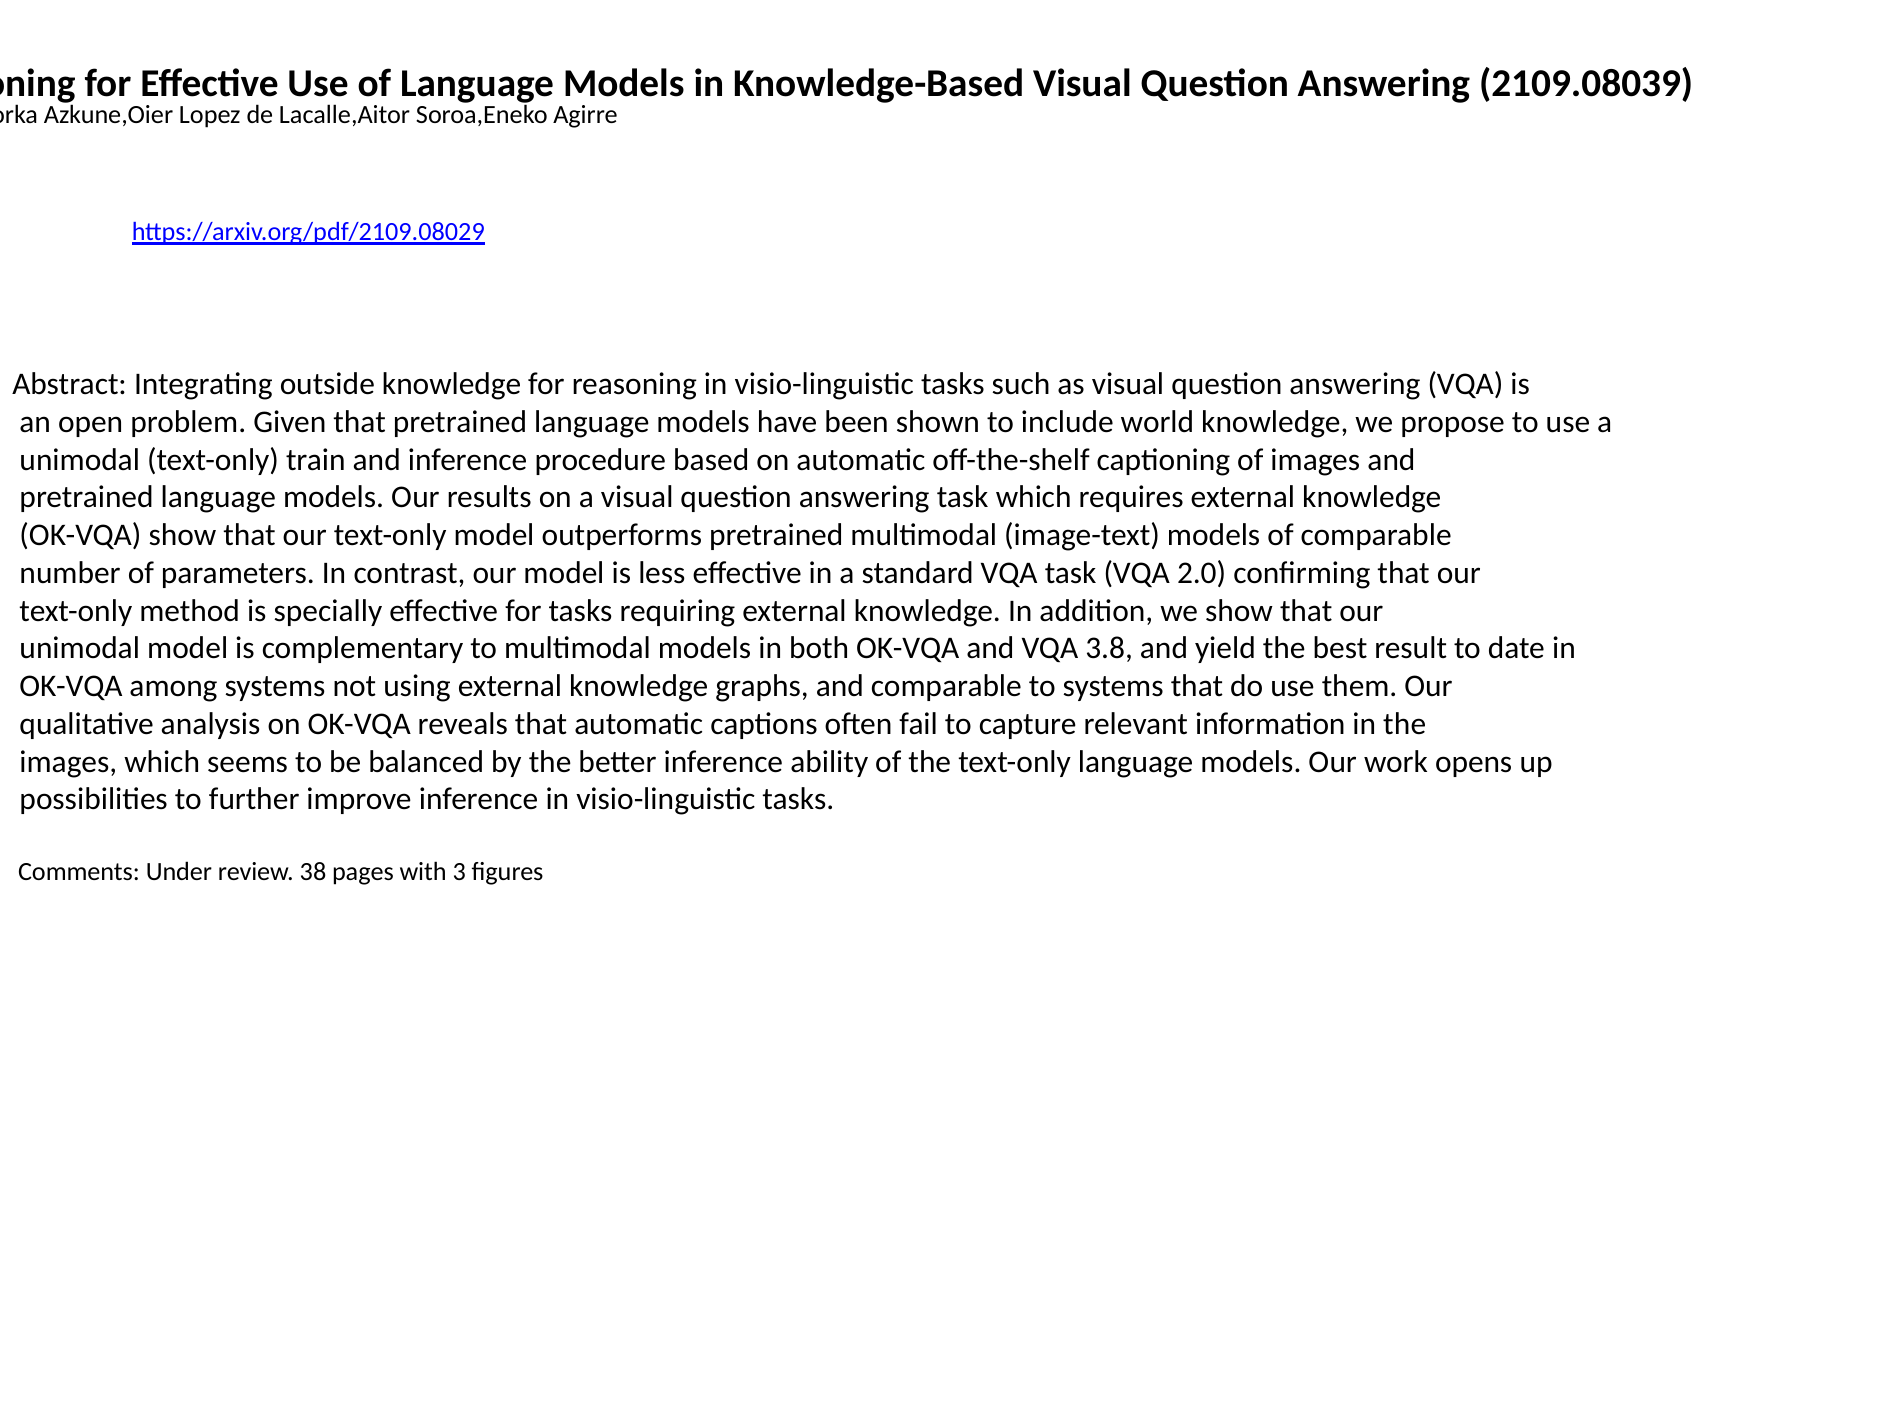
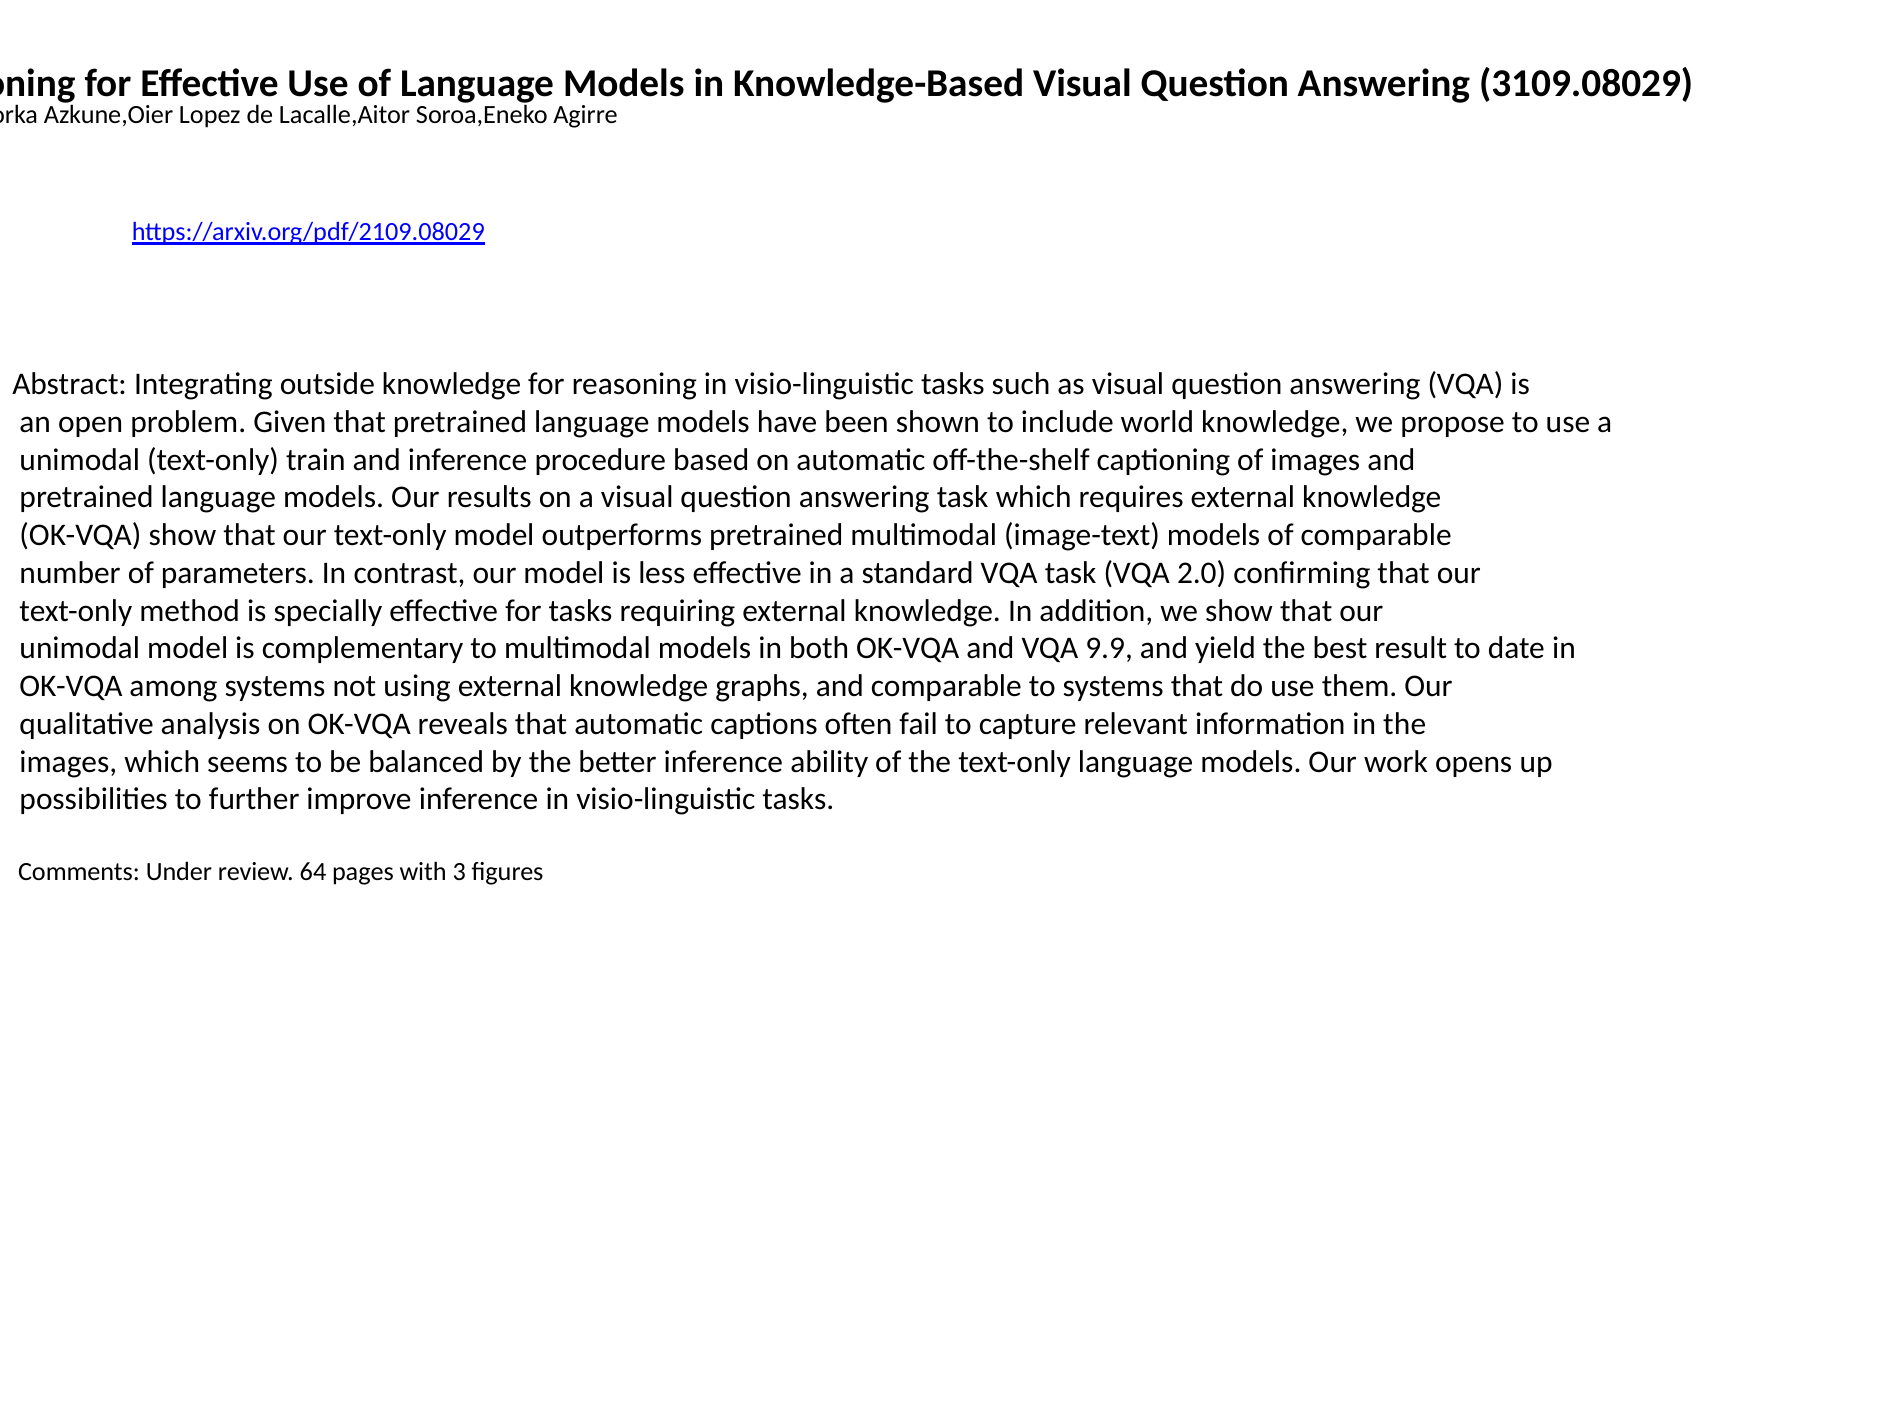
2109.08039: 2109.08039 -> 3109.08029
3.8: 3.8 -> 9.9
38: 38 -> 64
